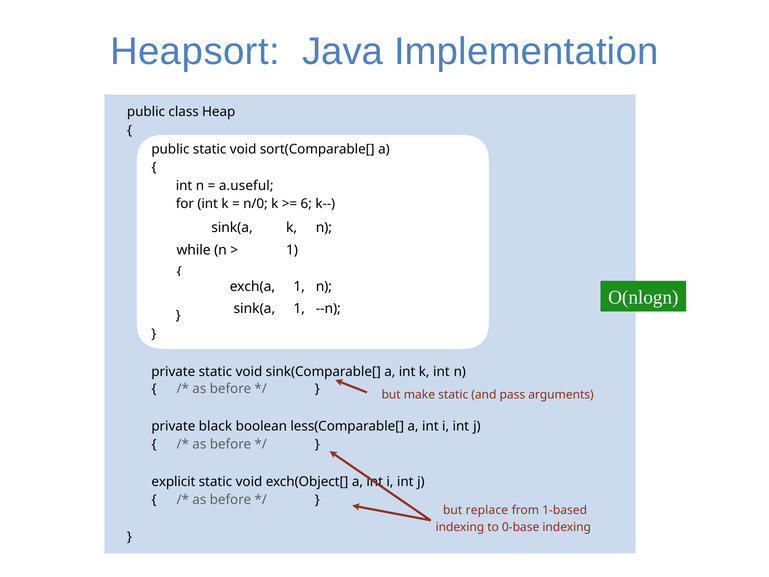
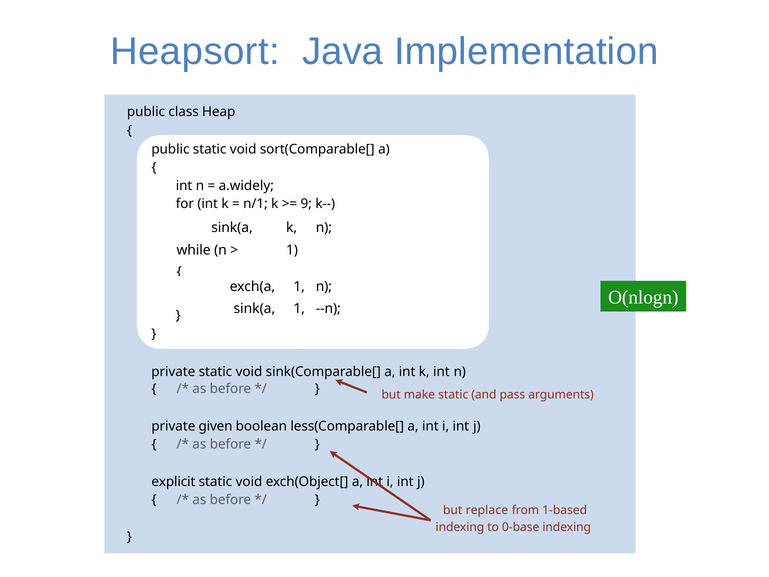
a.useful: a.useful -> a.widely
n/0: n/0 -> n/1
6: 6 -> 9
black: black -> given
